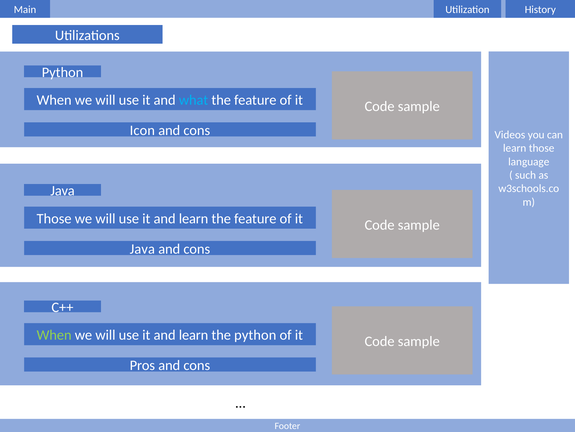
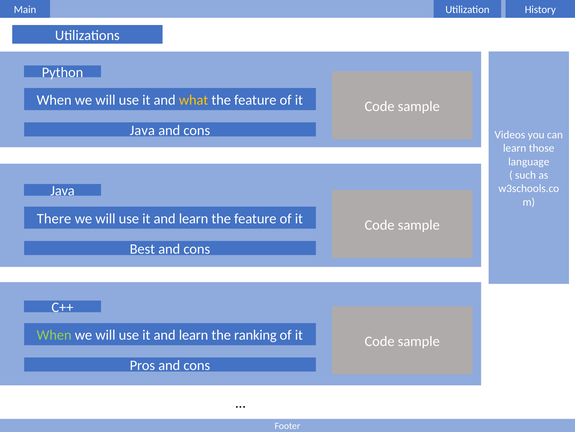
what colour: light blue -> yellow
Icon at (142, 130): Icon -> Java
Those at (54, 218): Those -> There
Java at (142, 249): Java -> Best
the python: python -> ranking
